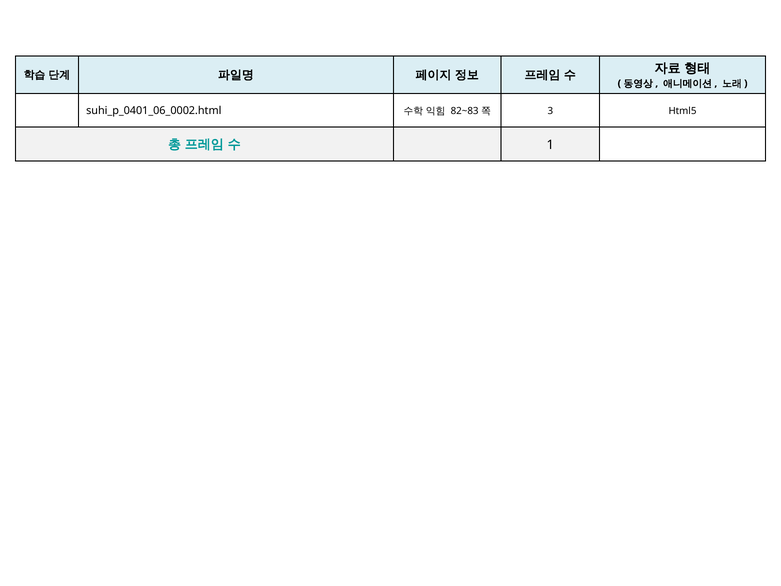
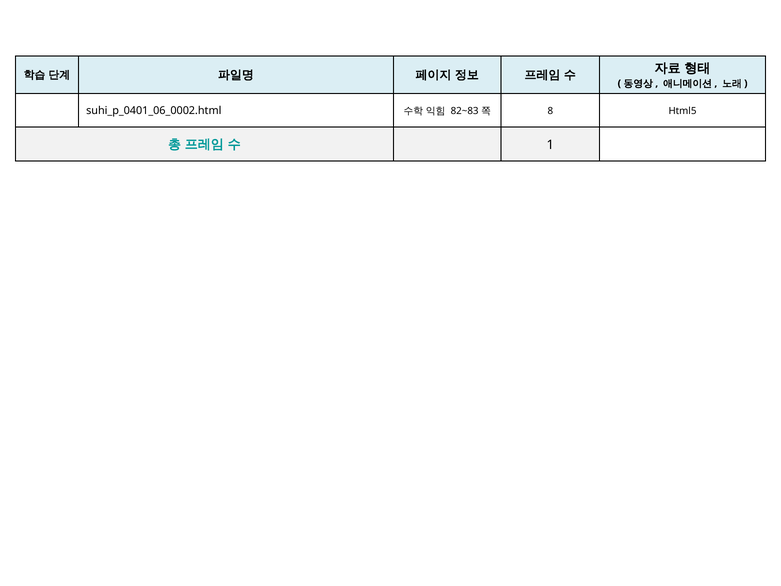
3: 3 -> 8
